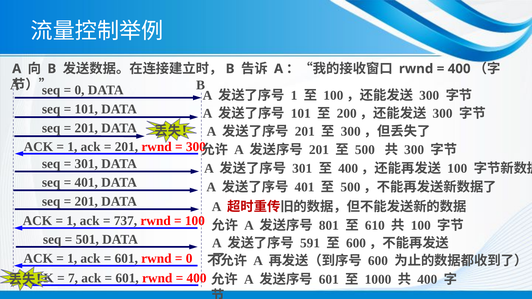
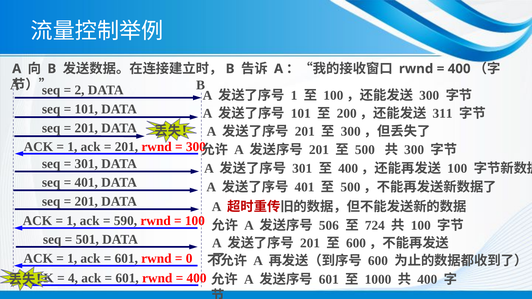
0 at (79, 90): 0 -> 2
300 at (443, 114): 300 -> 311
737: 737 -> 590
801: 801 -> 506
610: 610 -> 724
591 at (310, 243): 591 -> 201
7: 7 -> 4
